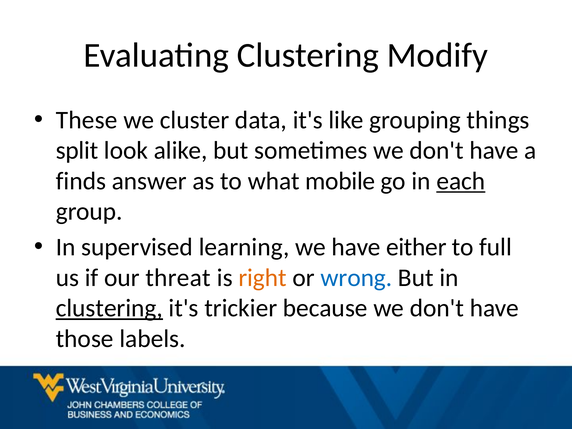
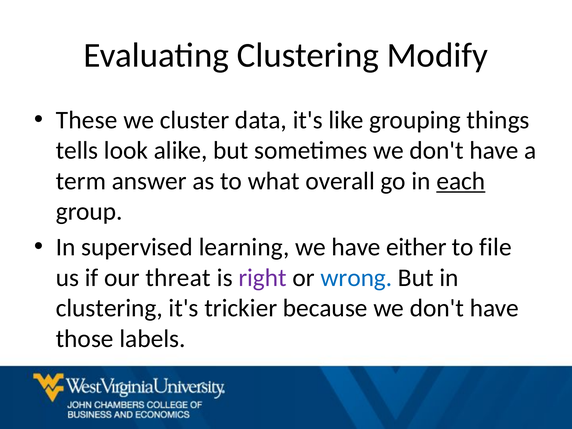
split: split -> tells
finds: finds -> term
mobile: mobile -> overall
full: full -> file
right colour: orange -> purple
clustering at (109, 308) underline: present -> none
